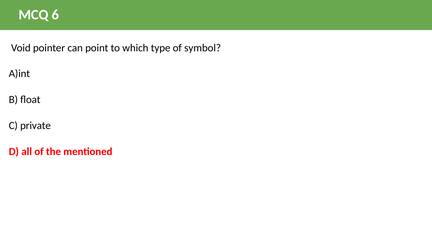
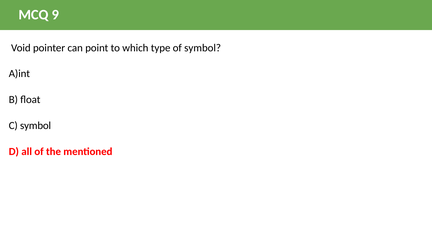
6: 6 -> 9
C private: private -> symbol
